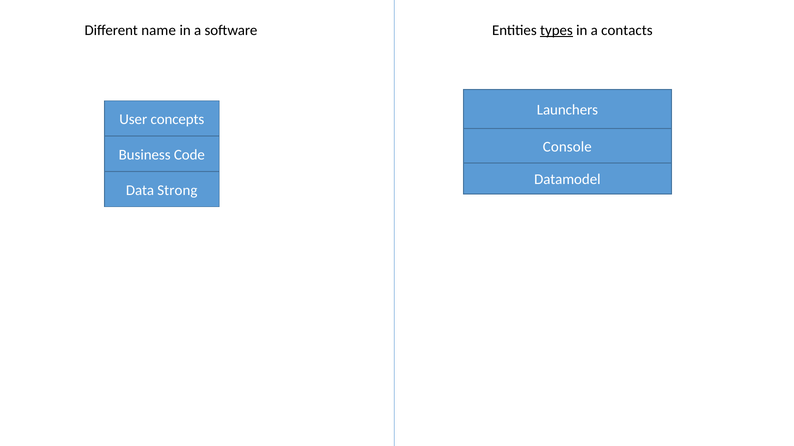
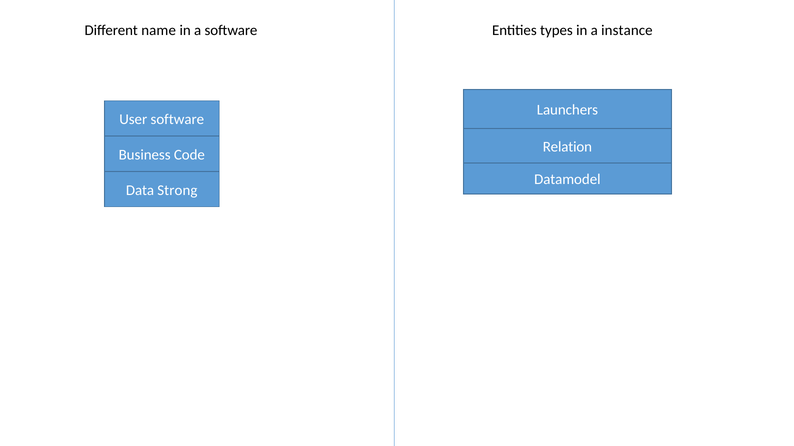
types underline: present -> none
contacts: contacts -> instance
User concepts: concepts -> software
Console: Console -> Relation
